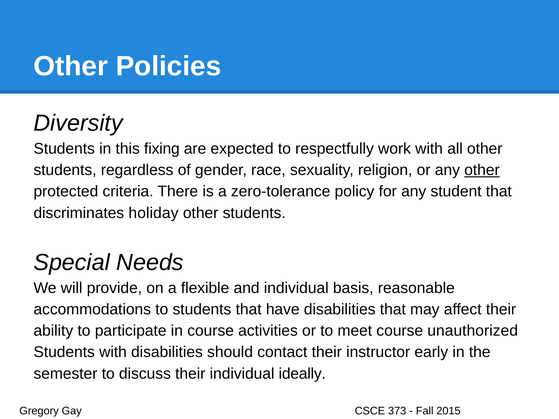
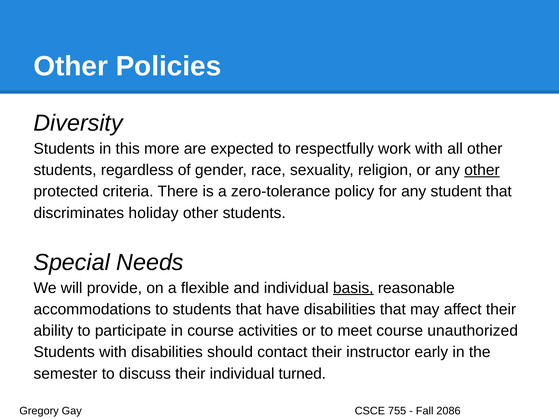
ﬁxing: ﬁxing -> more
basis underline: none -> present
ideally: ideally -> turned
373: 373 -> 755
2015: 2015 -> 2086
